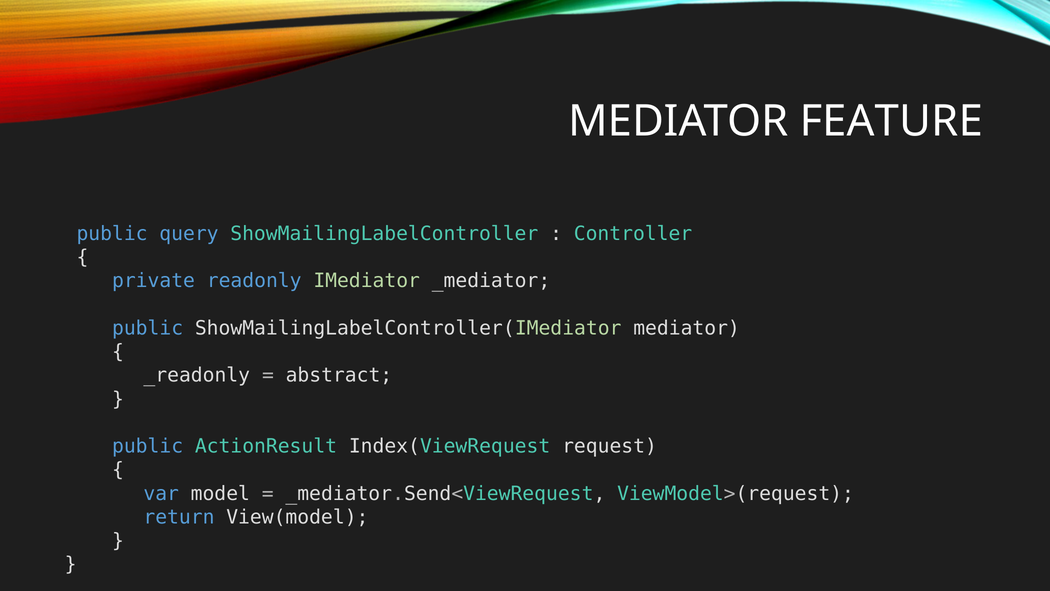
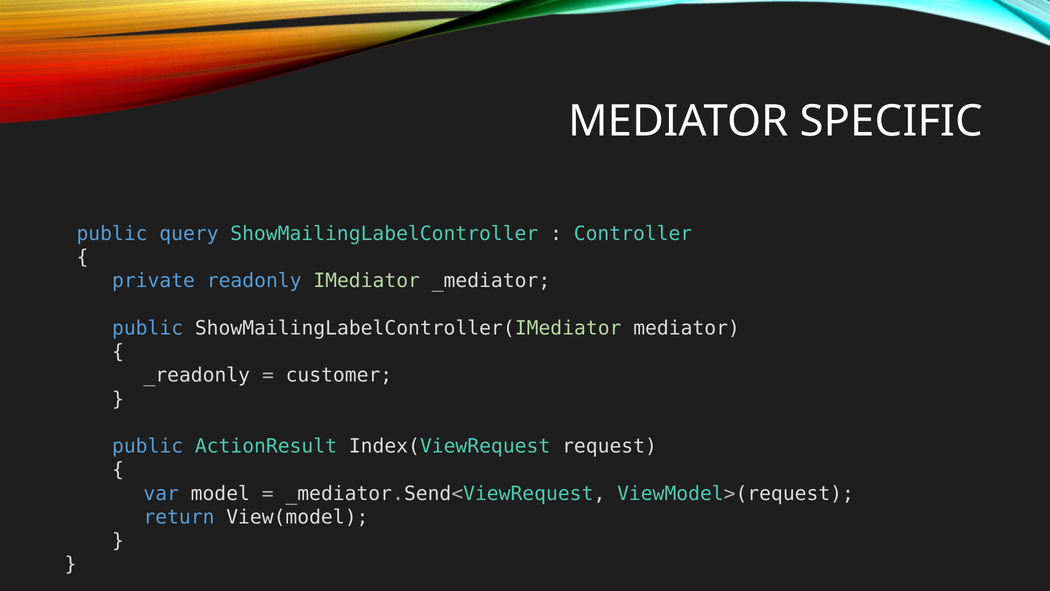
FEATURE: FEATURE -> SPECIFIC
abstract: abstract -> customer
